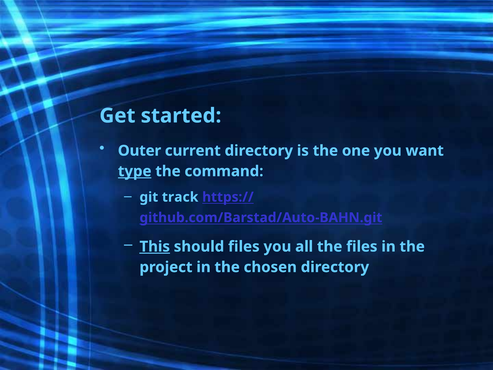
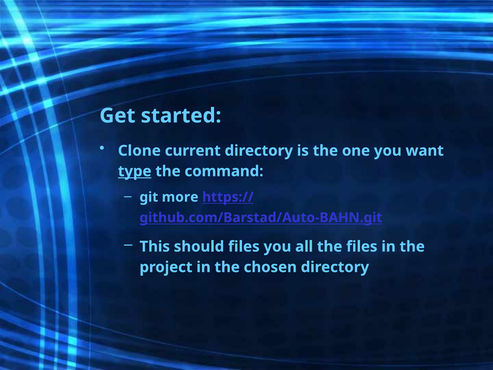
Outer: Outer -> Clone
track: track -> more
This underline: present -> none
